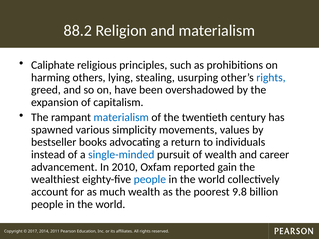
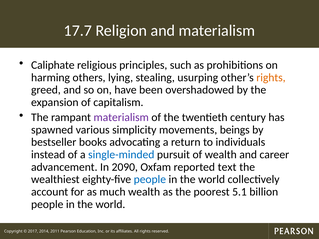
88.2: 88.2 -> 17.7
rights at (271, 78) colour: blue -> orange
materialism at (121, 117) colour: blue -> purple
values: values -> beings
2010: 2010 -> 2090
gain: gain -> text
9.8: 9.8 -> 5.1
